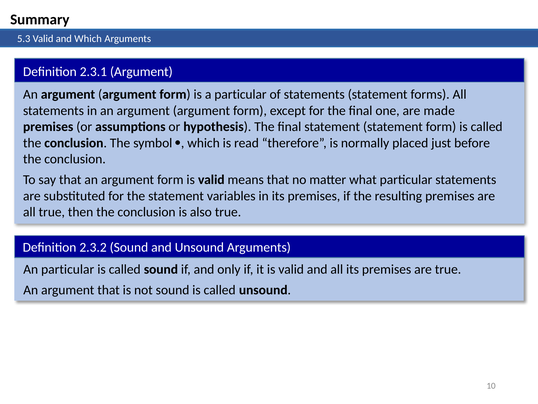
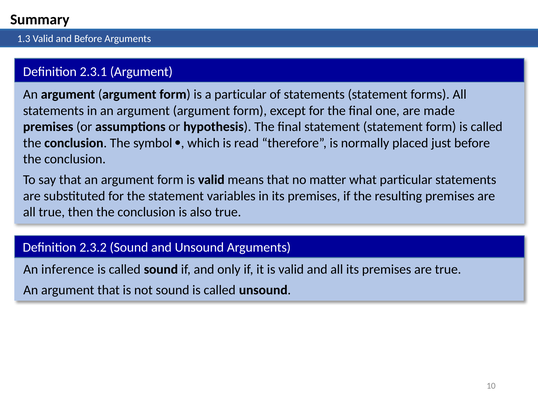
5.3: 5.3 -> 1.3
and Which: Which -> Before
An particular: particular -> inference
